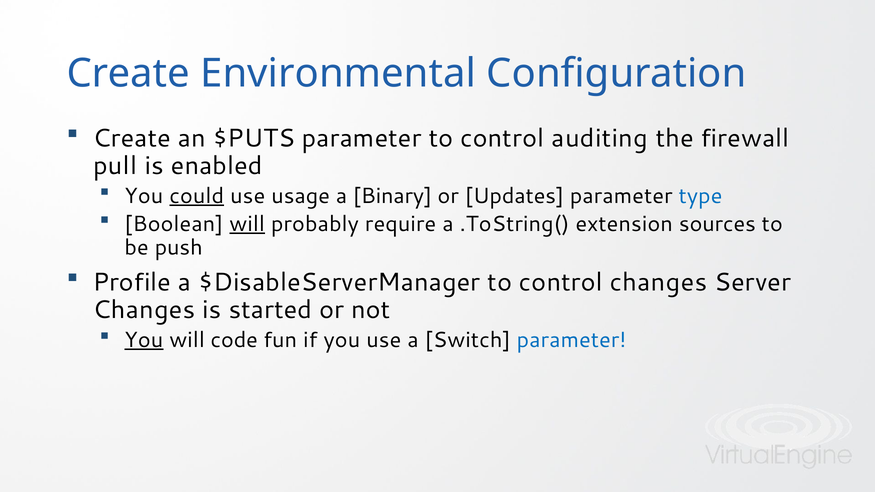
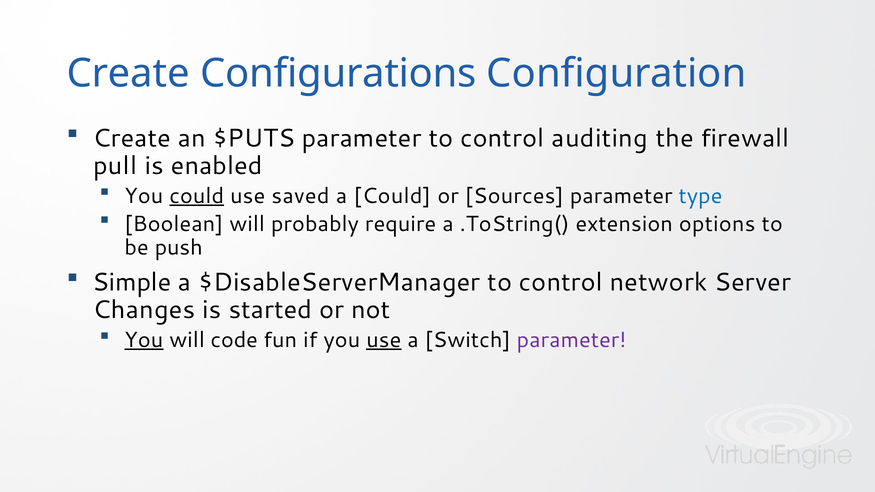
Environmental: Environmental -> Configurations
usage: usage -> saved
a Binary: Binary -> Could
Updates: Updates -> Sources
will at (247, 224) underline: present -> none
sources: sources -> options
Profile: Profile -> Simple
control changes: changes -> network
use at (384, 340) underline: none -> present
parameter at (571, 340) colour: blue -> purple
